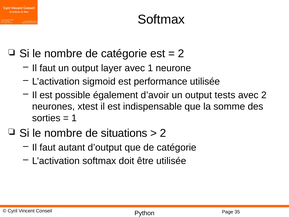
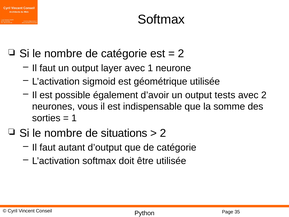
performance: performance -> géométrique
xtest: xtest -> vous
